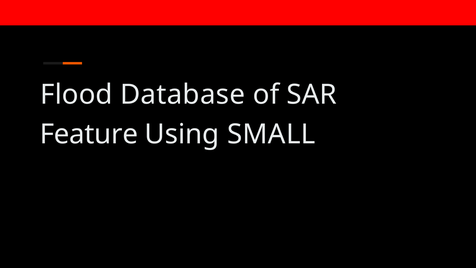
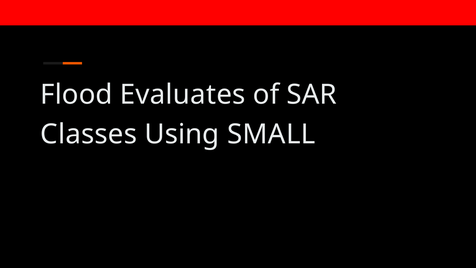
Database: Database -> Evaluates
Feature: Feature -> Classes
